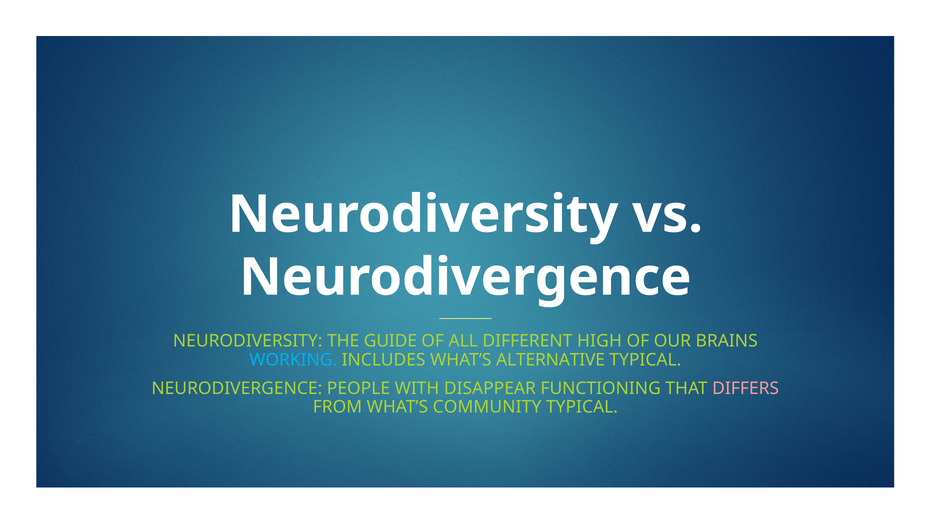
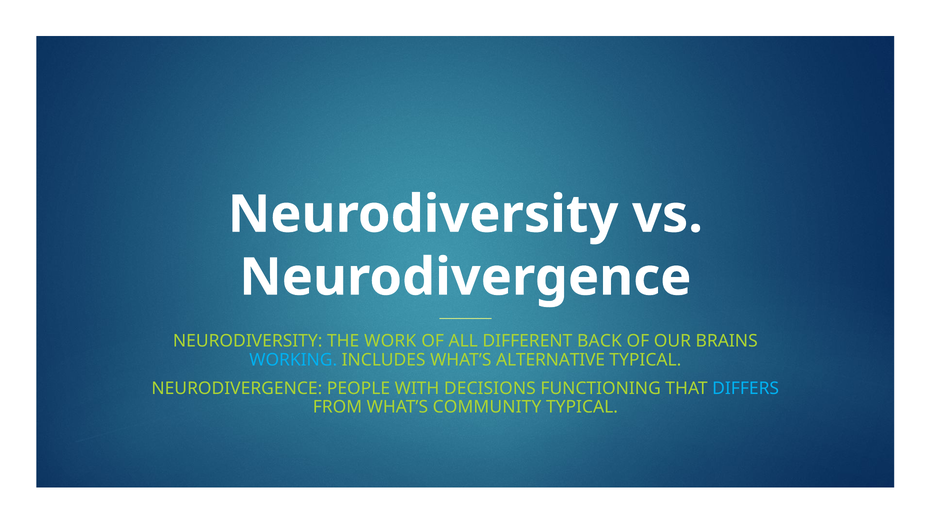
GUIDE: GUIDE -> WORK
HIGH: HIGH -> BACK
DISAPPEAR: DISAPPEAR -> DECISIONS
DIFFERS colour: pink -> light blue
